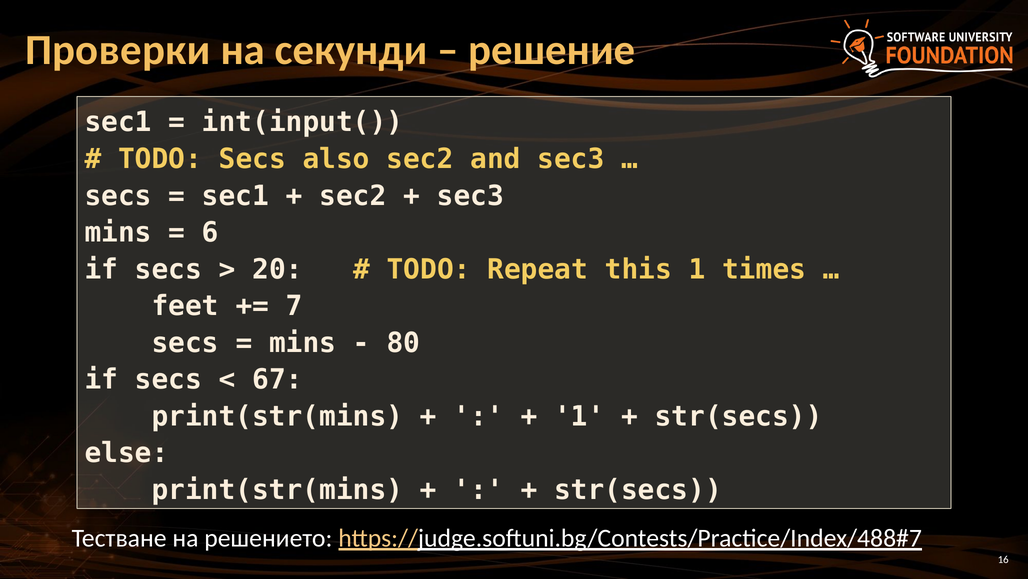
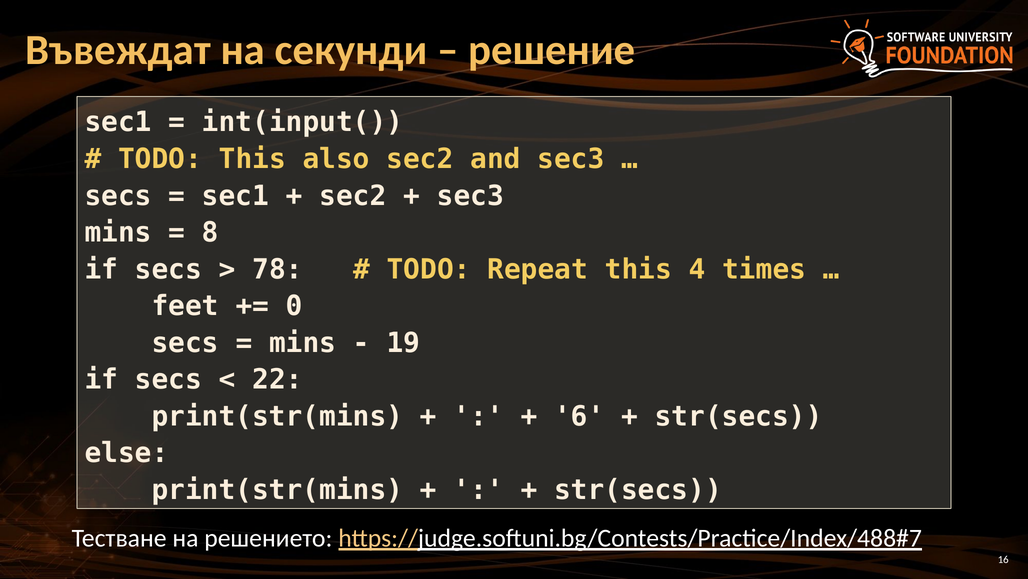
Проверки: Проверки -> Въвеждат
TODO Secs: Secs -> This
6: 6 -> 8
20: 20 -> 78
this 1: 1 -> 4
7: 7 -> 0
80: 80 -> 19
67: 67 -> 22
1 at (579, 416): 1 -> 6
